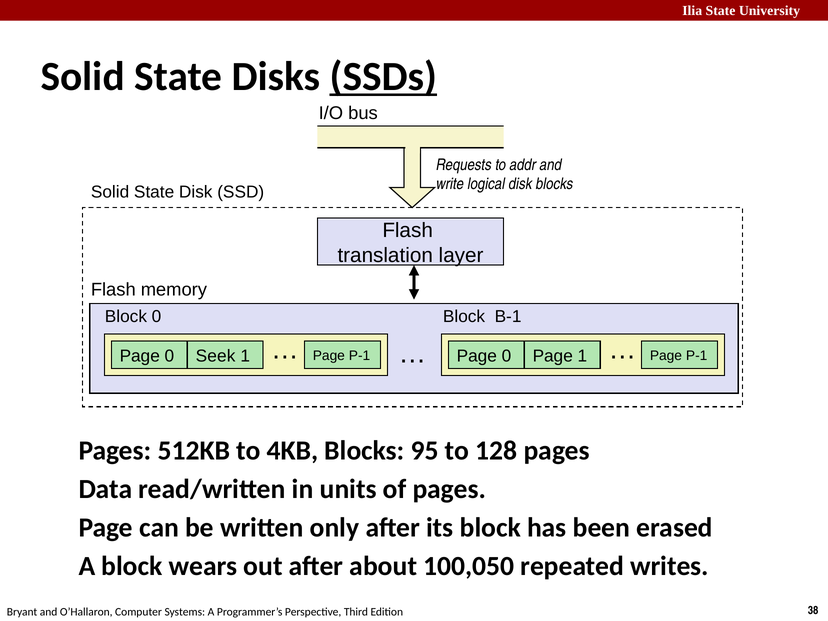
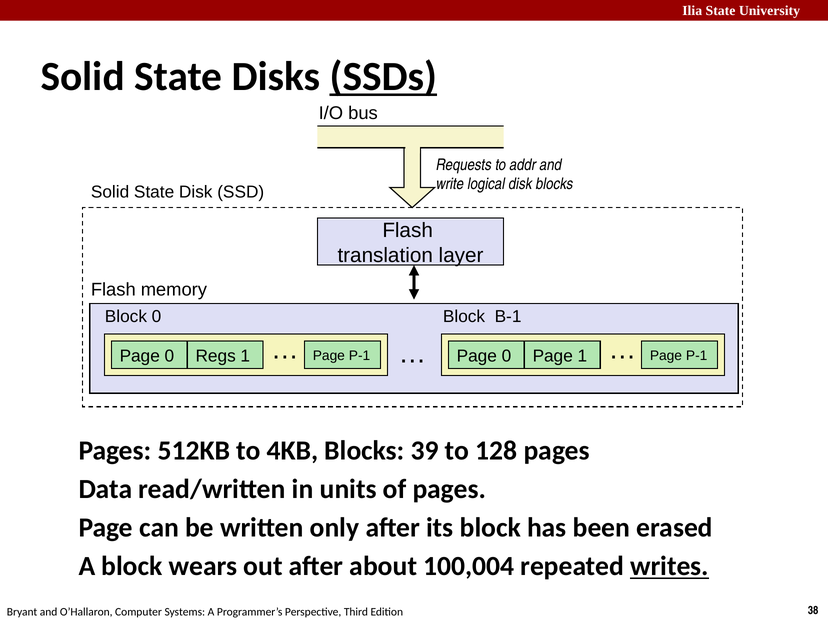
Seek: Seek -> Regs
95: 95 -> 39
100,050: 100,050 -> 100,004
writes underline: none -> present
